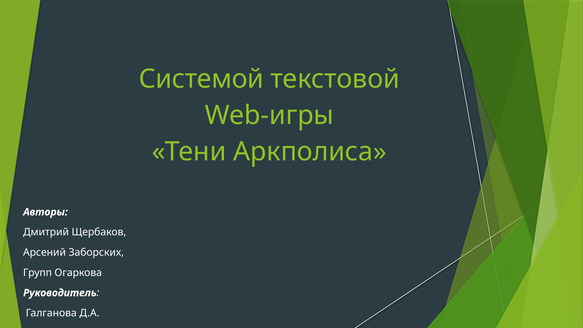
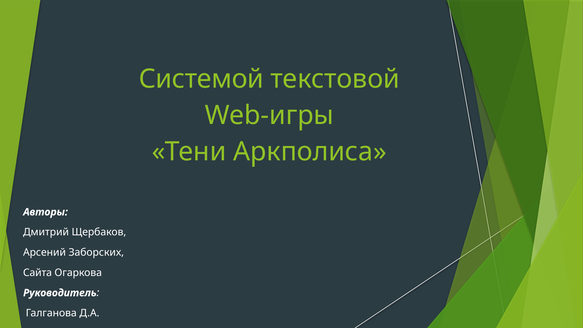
Групп: Групп -> Сайта
